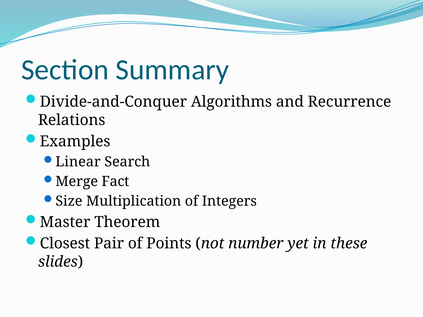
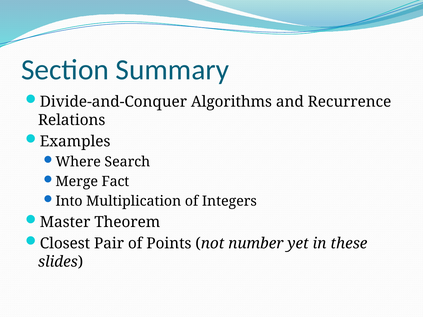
Linear: Linear -> Where
Size: Size -> Into
